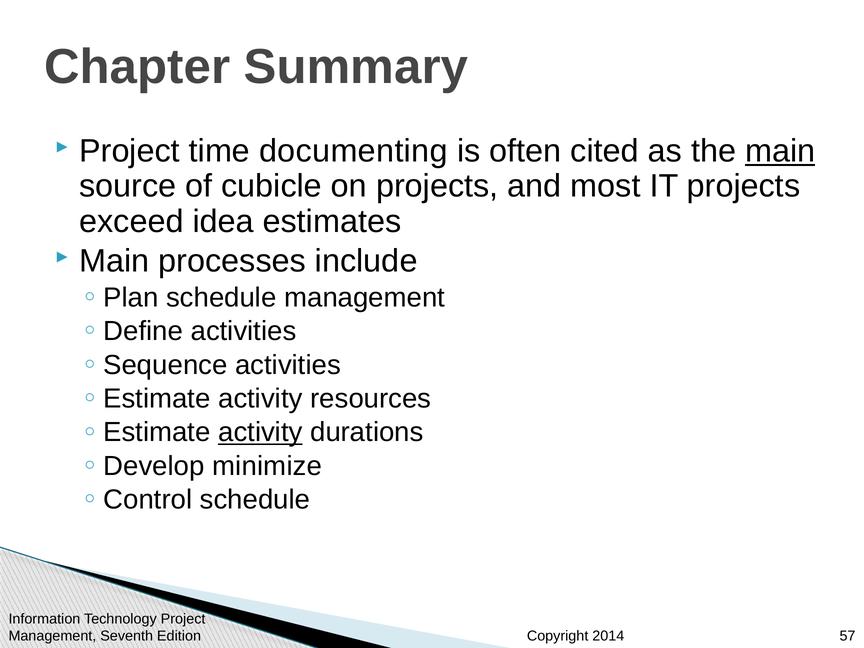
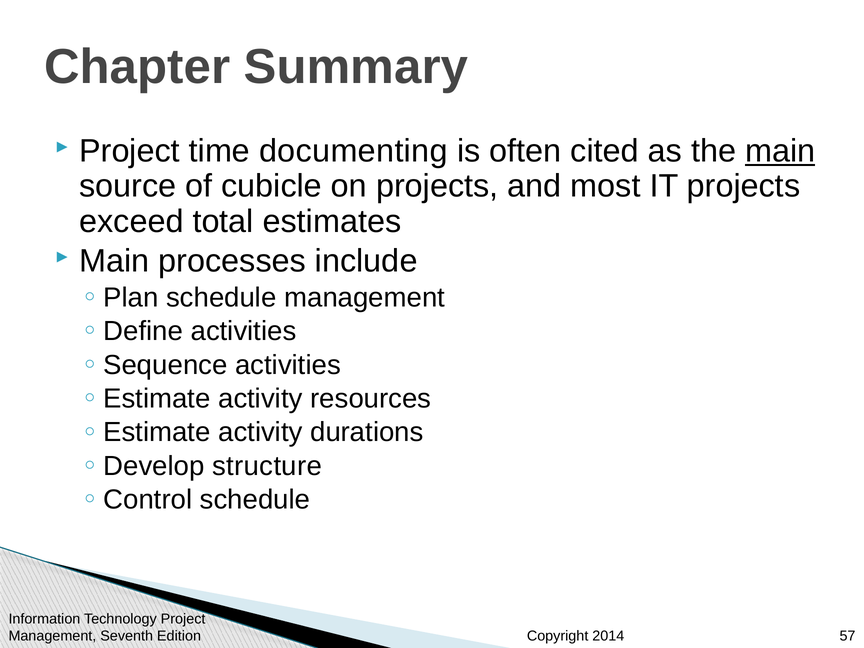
idea: idea -> total
activity at (260, 432) underline: present -> none
minimize: minimize -> structure
